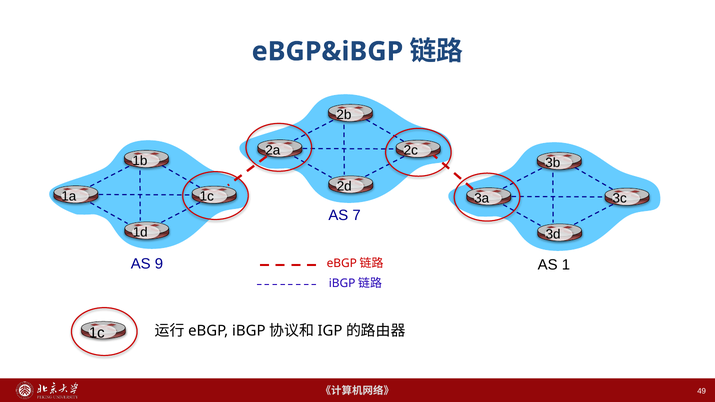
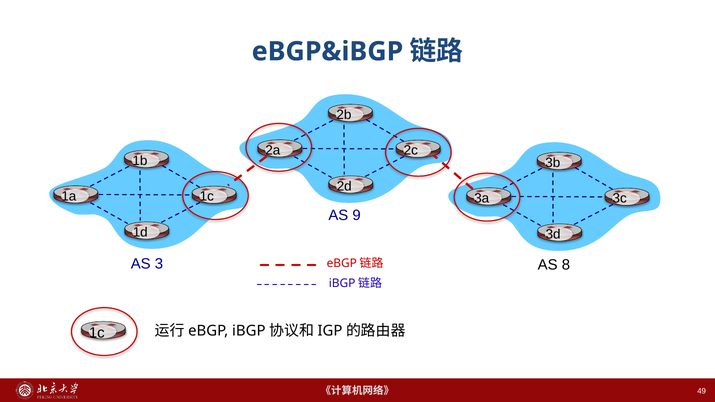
7: 7 -> 9
9: 9 -> 3
1: 1 -> 8
